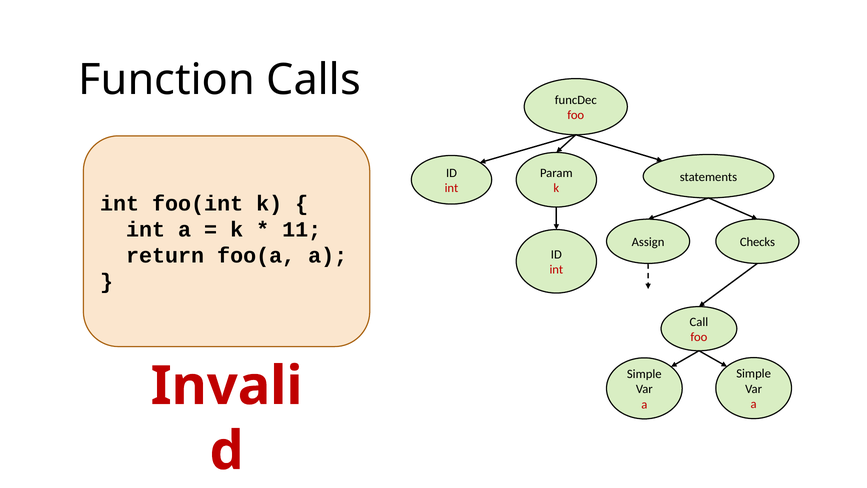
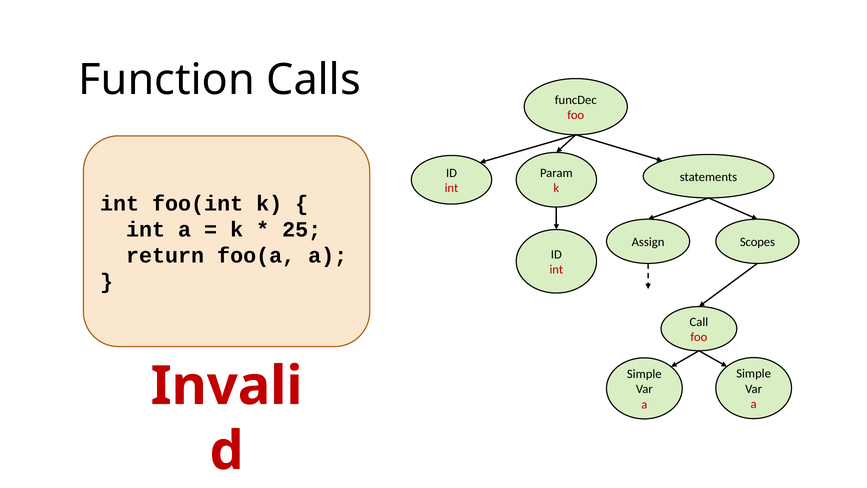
11: 11 -> 25
Checks: Checks -> Scopes
